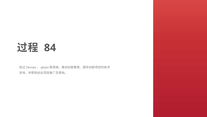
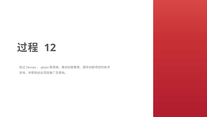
84: 84 -> 12
